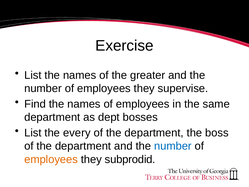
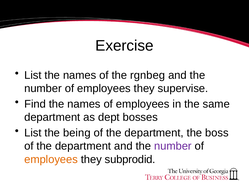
greater: greater -> rgnbeg
every: every -> being
number at (173, 146) colour: blue -> purple
